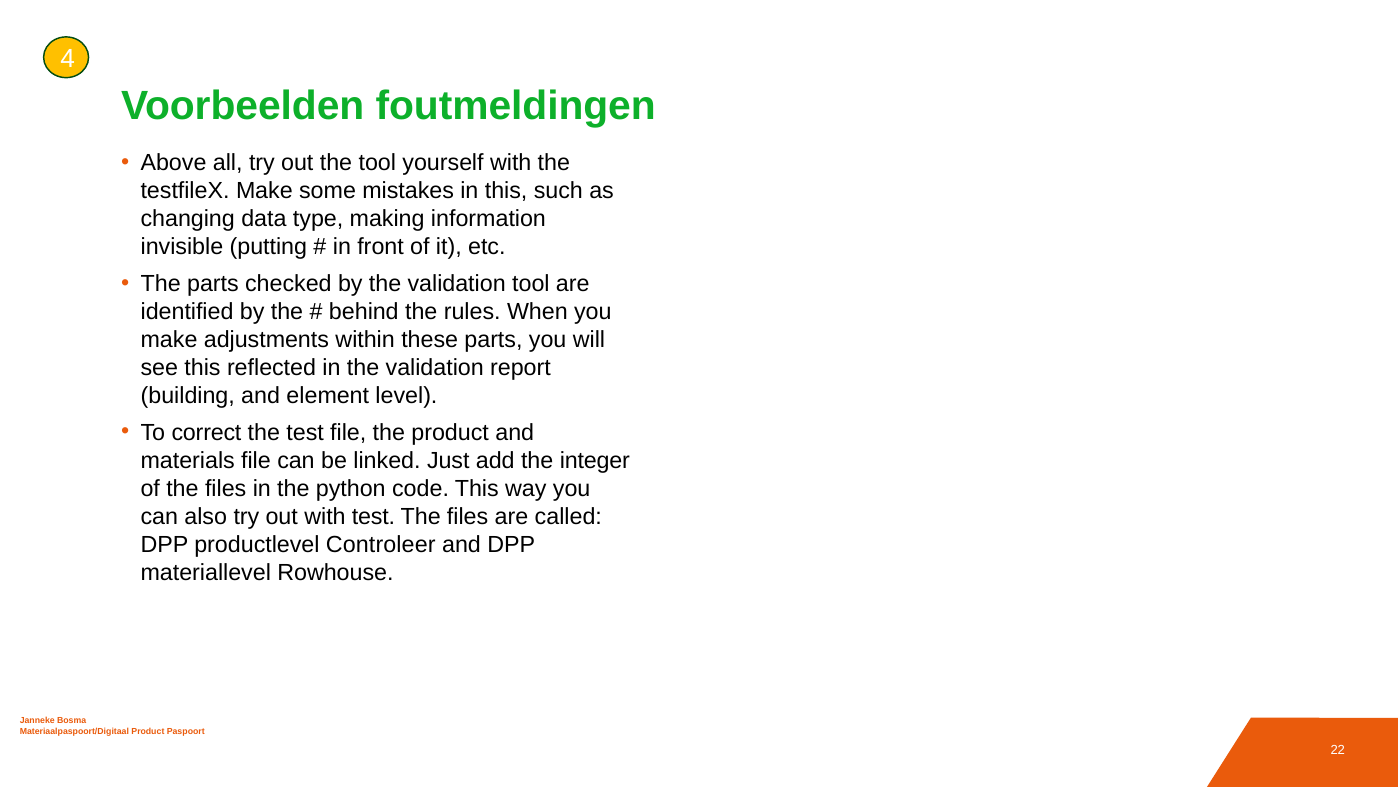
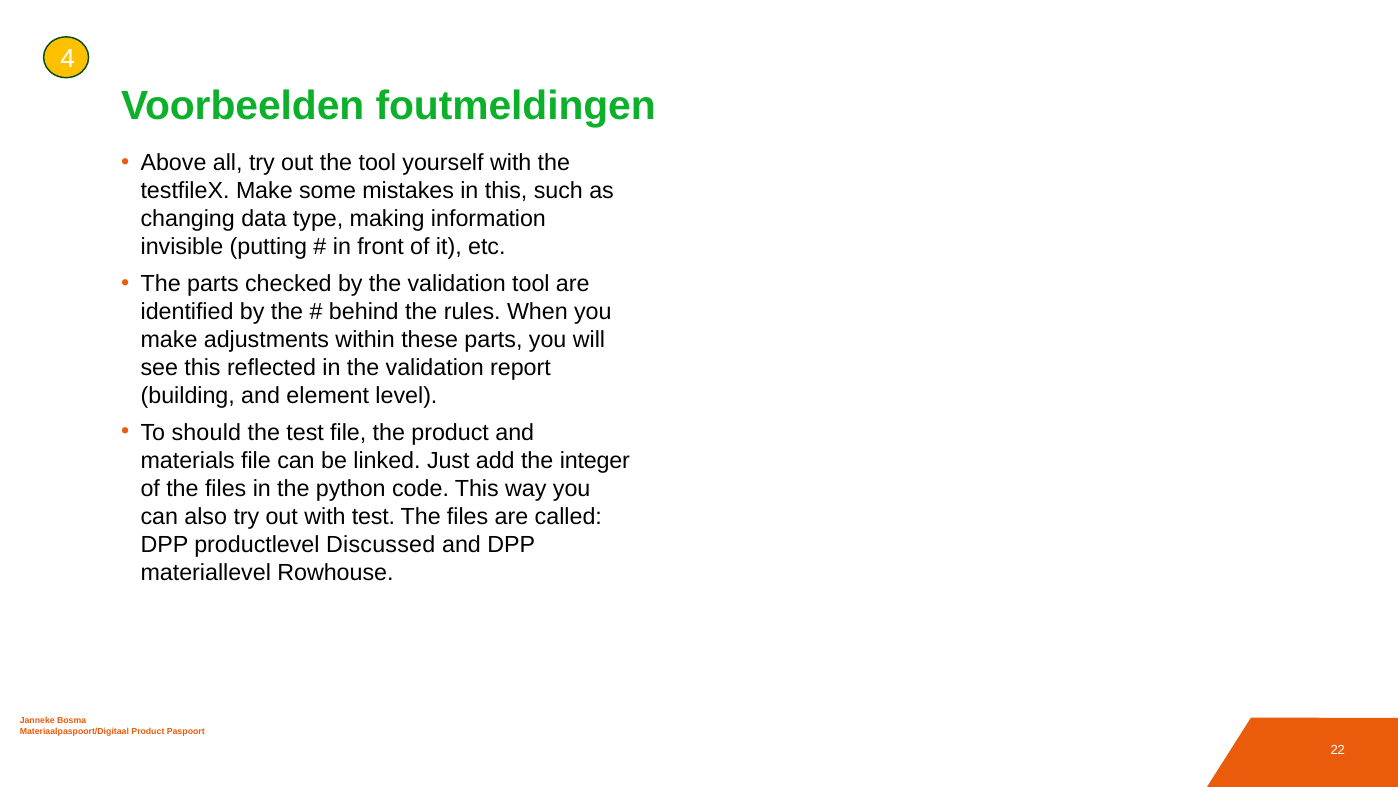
correct: correct -> should
Controleer: Controleer -> Discussed
